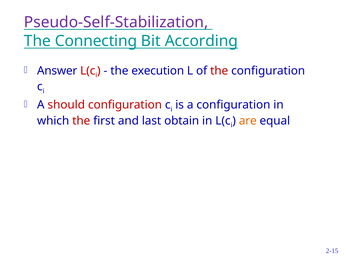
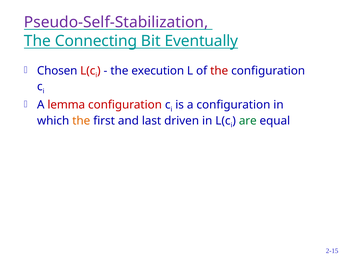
According: According -> Eventually
Answer: Answer -> Chosen
should: should -> lemma
the at (81, 121) colour: red -> orange
obtain: obtain -> driven
are colour: orange -> green
